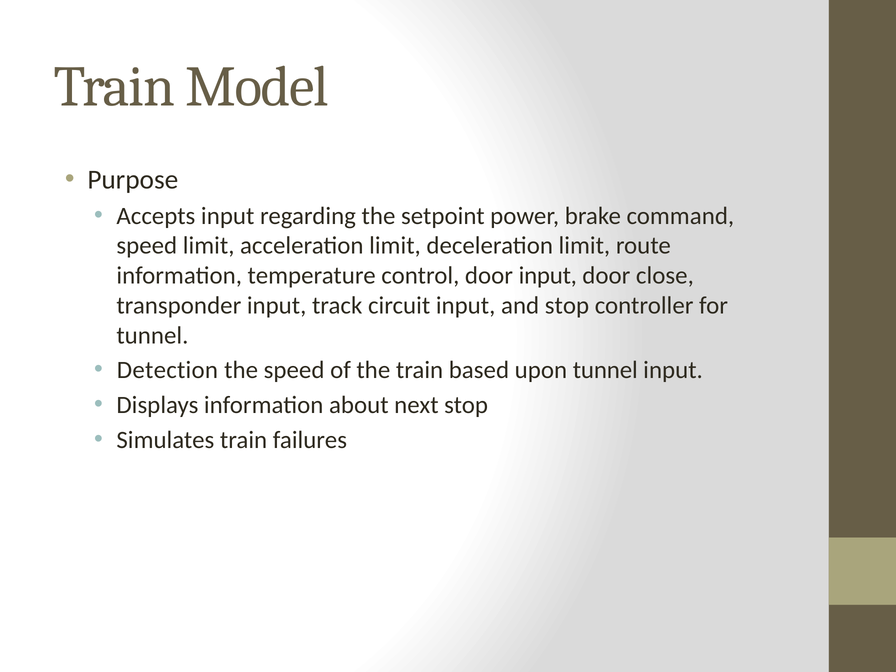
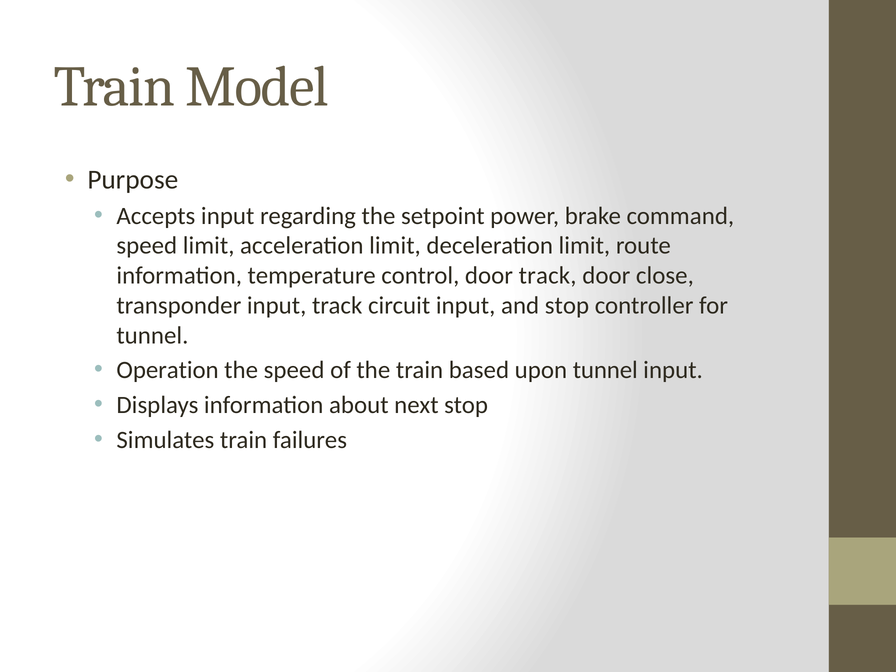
door input: input -> track
Detection: Detection -> Operation
